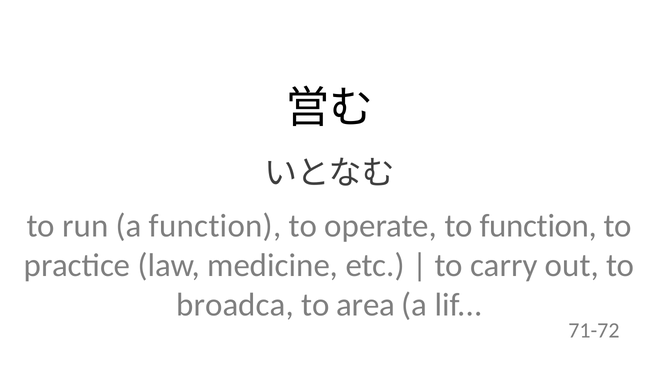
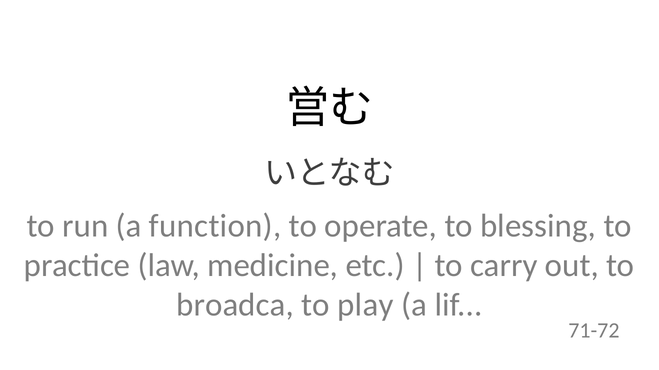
to function: function -> blessing
area: area -> play
